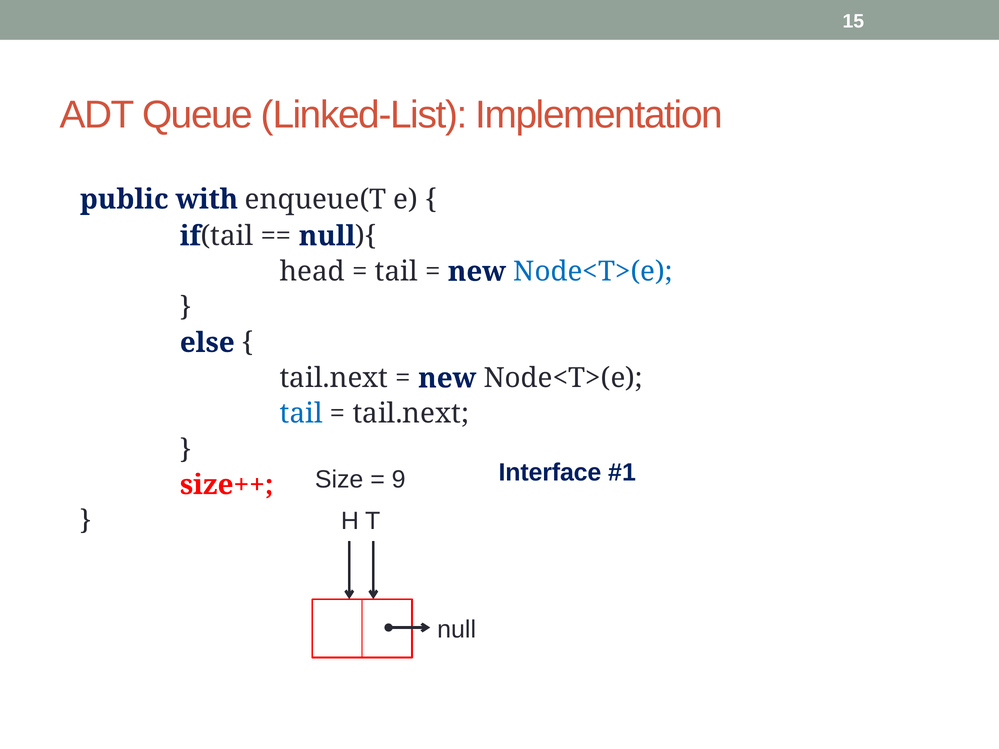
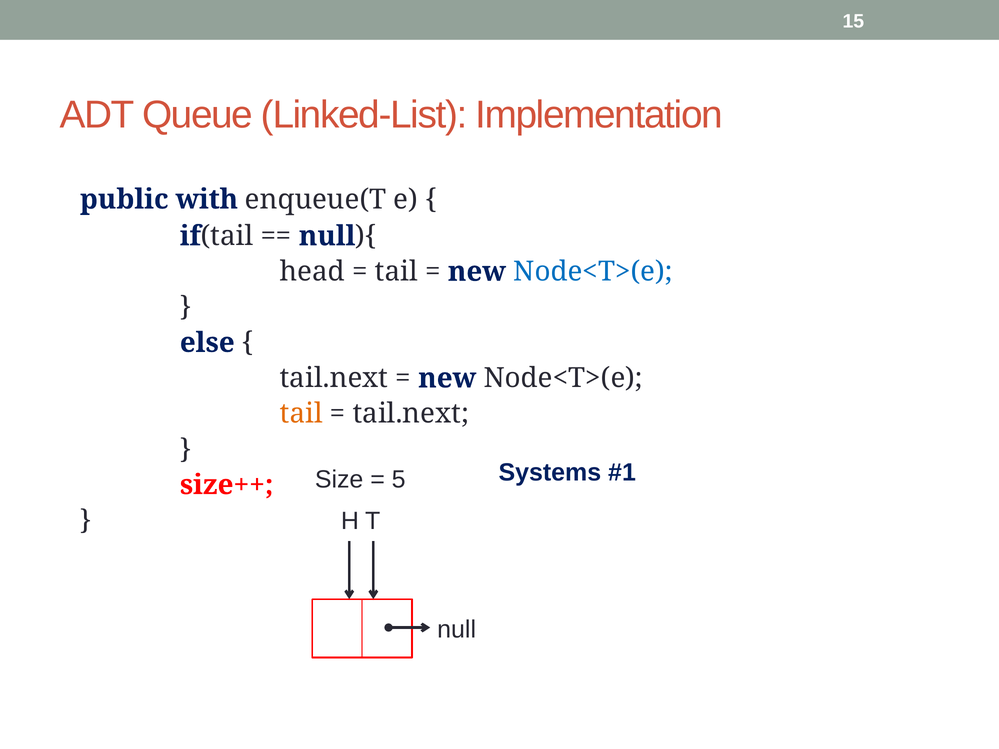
tail at (301, 414) colour: blue -> orange
Interface: Interface -> Systems
9: 9 -> 5
